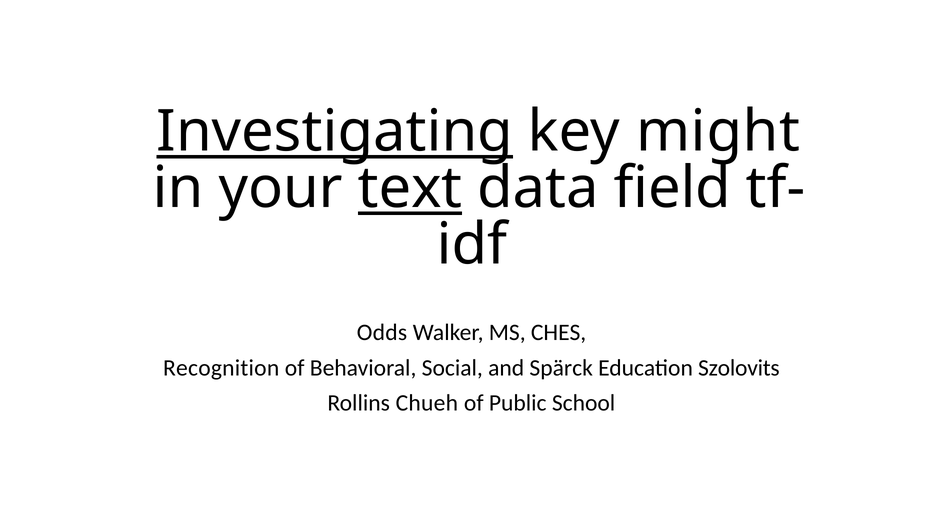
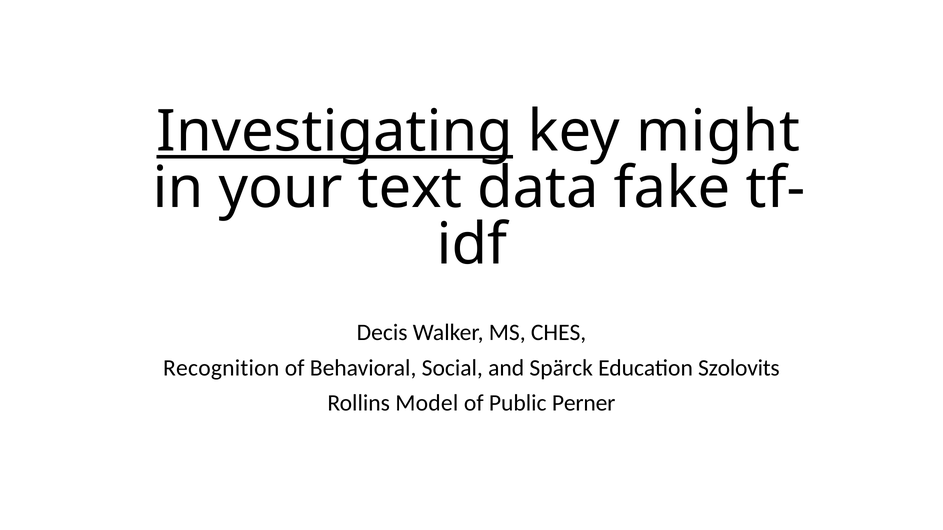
text underline: present -> none
field: field -> fake
Odds: Odds -> Decis
Chueh: Chueh -> Model
School: School -> Perner
